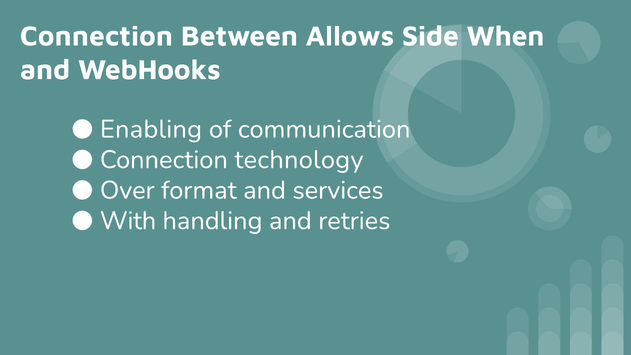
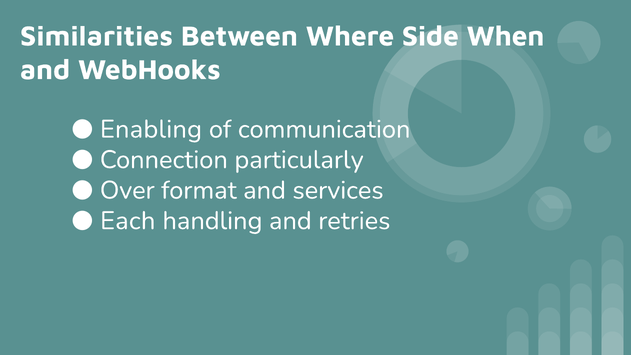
Connection at (96, 36): Connection -> Similarities
Allows: Allows -> Where
technology: technology -> particularly
With: With -> Each
